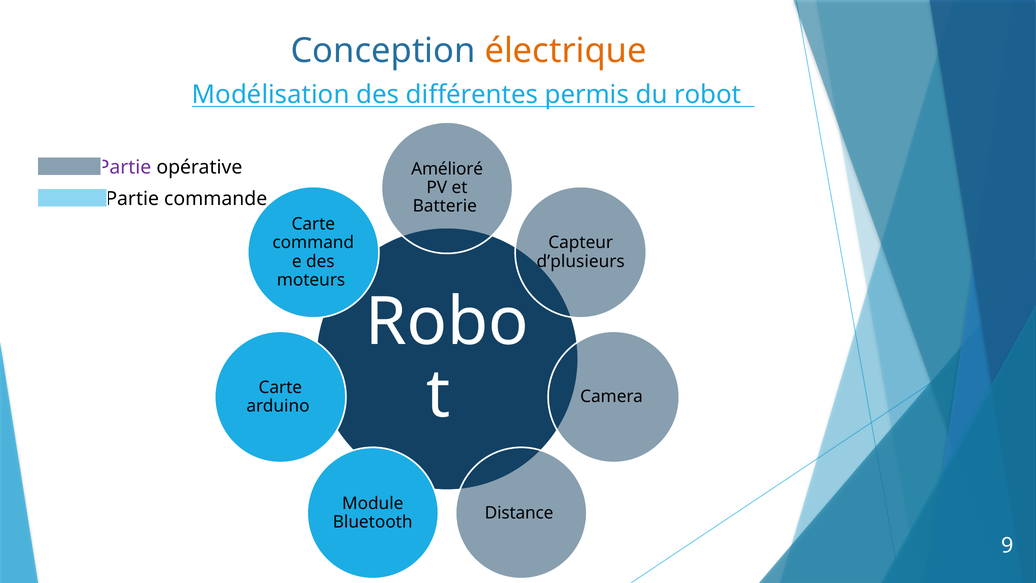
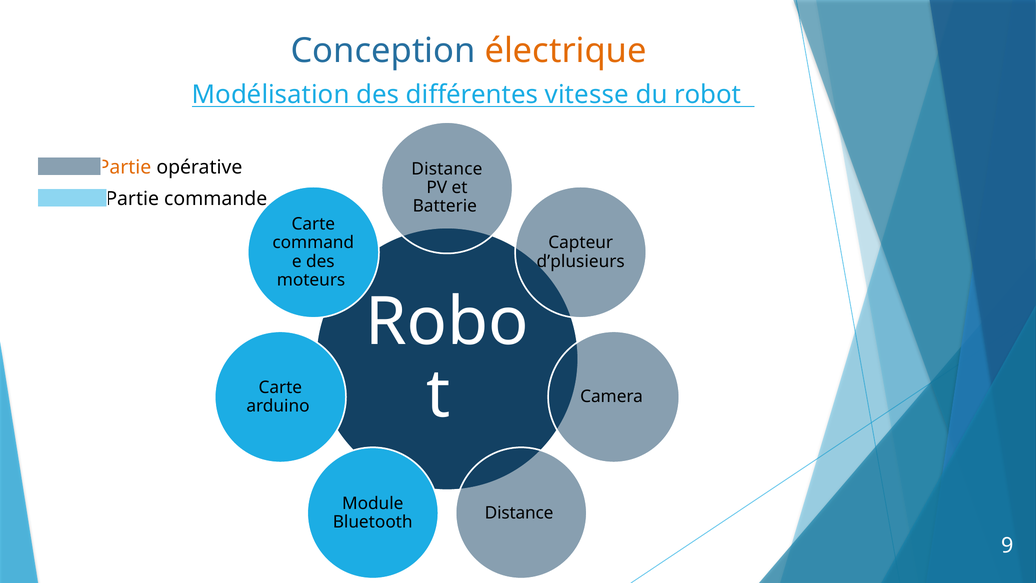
permis: permis -> vitesse
Partie at (125, 167) colour: purple -> orange
Amélioré at (447, 169): Amélioré -> Distance
